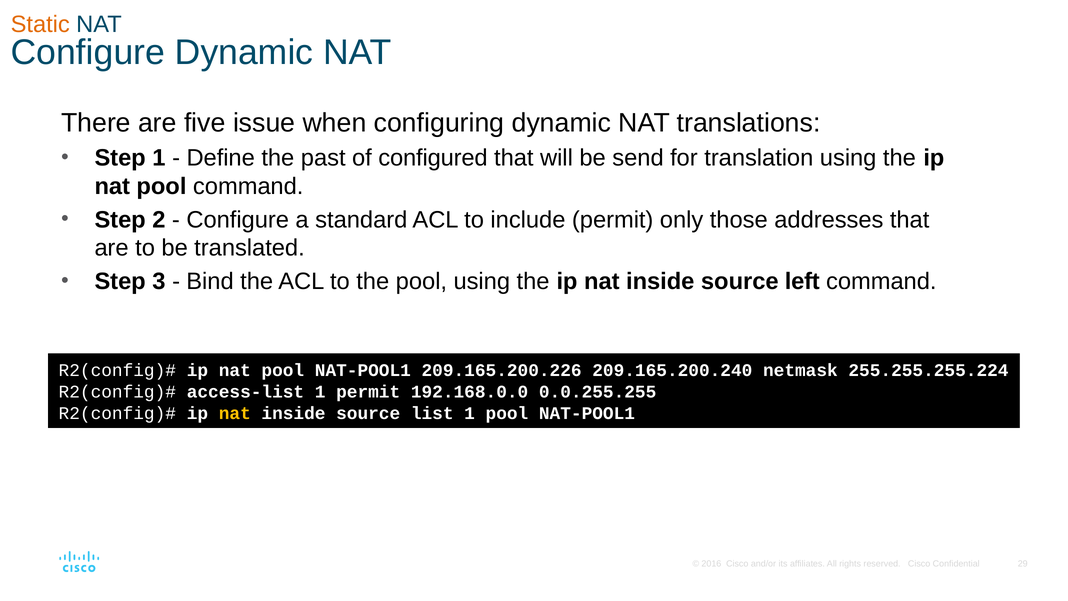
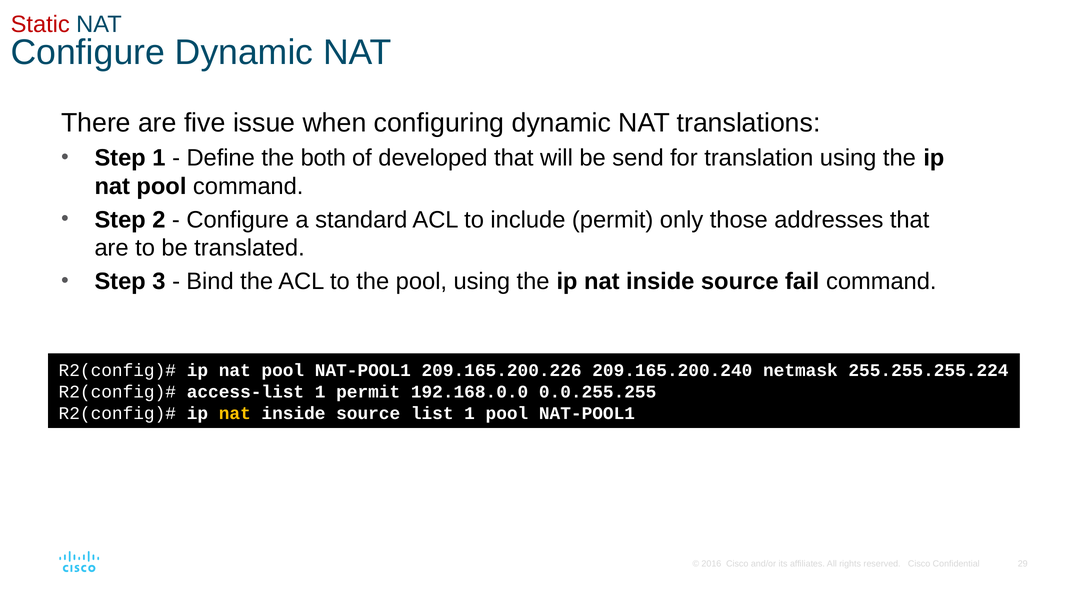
Static colour: orange -> red
past: past -> both
configured: configured -> developed
left: left -> fail
